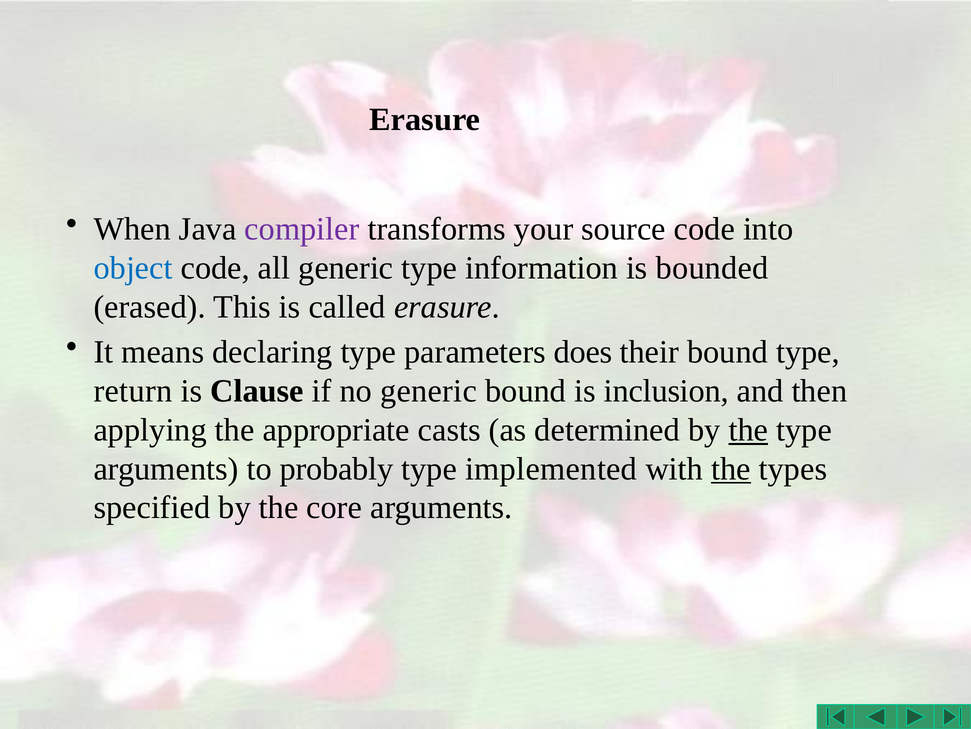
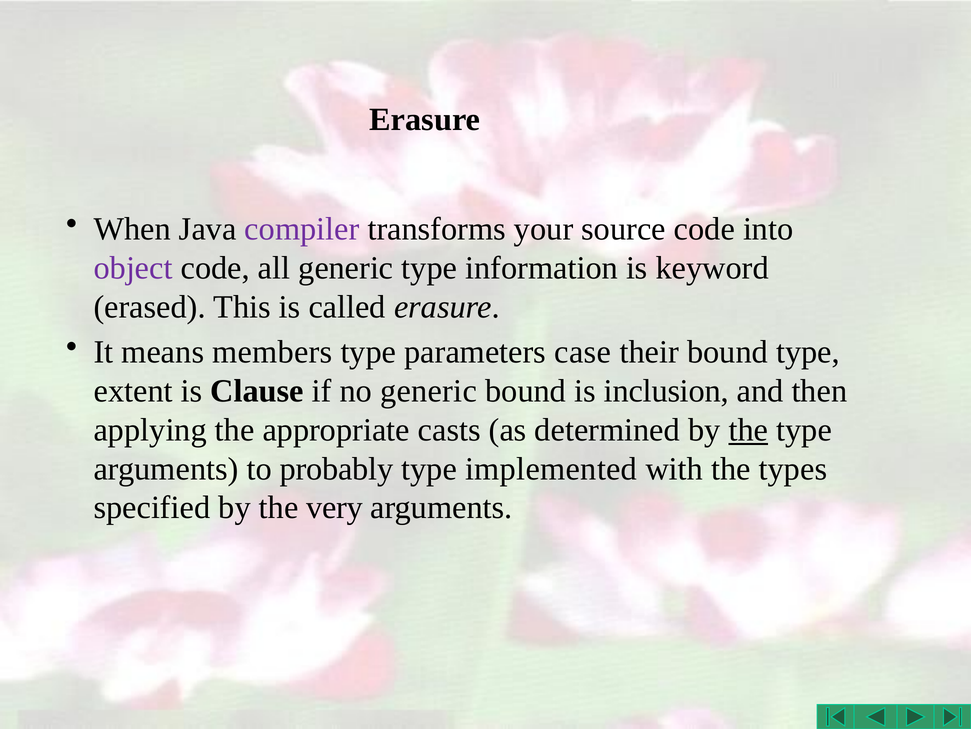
object colour: blue -> purple
bounded: bounded -> keyword
declaring: declaring -> members
does: does -> case
return: return -> extent
the at (731, 468) underline: present -> none
core: core -> very
